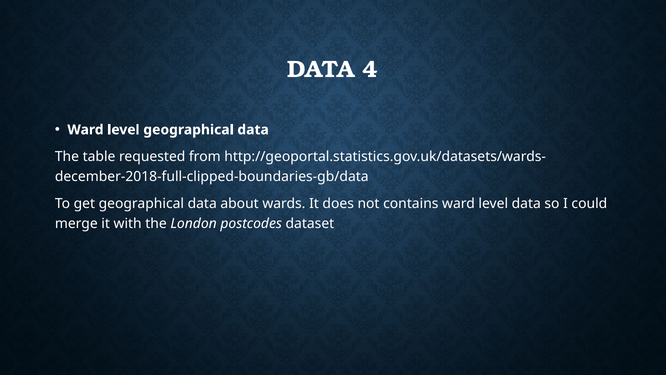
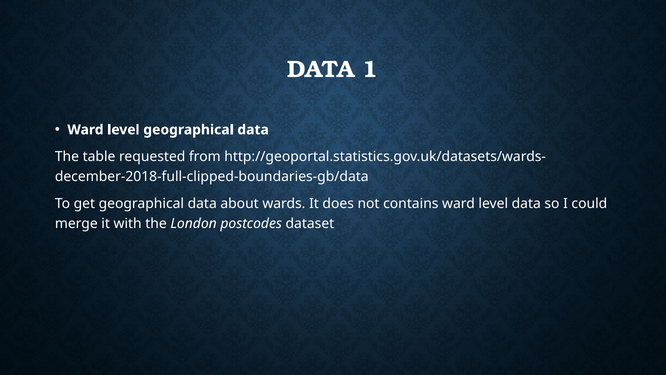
4: 4 -> 1
